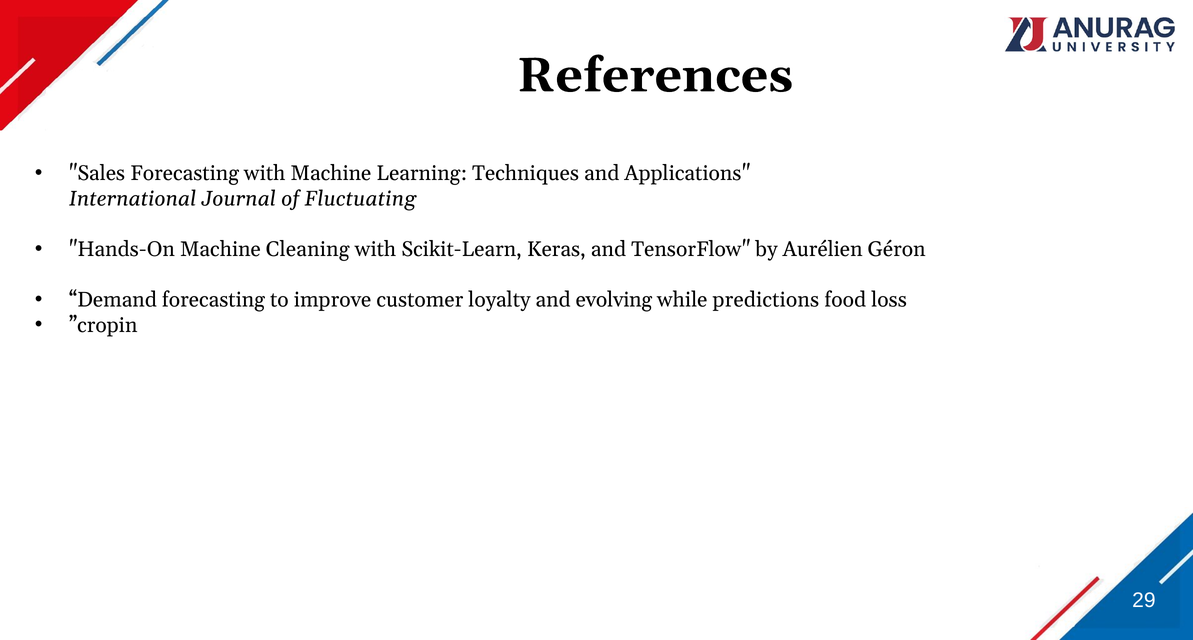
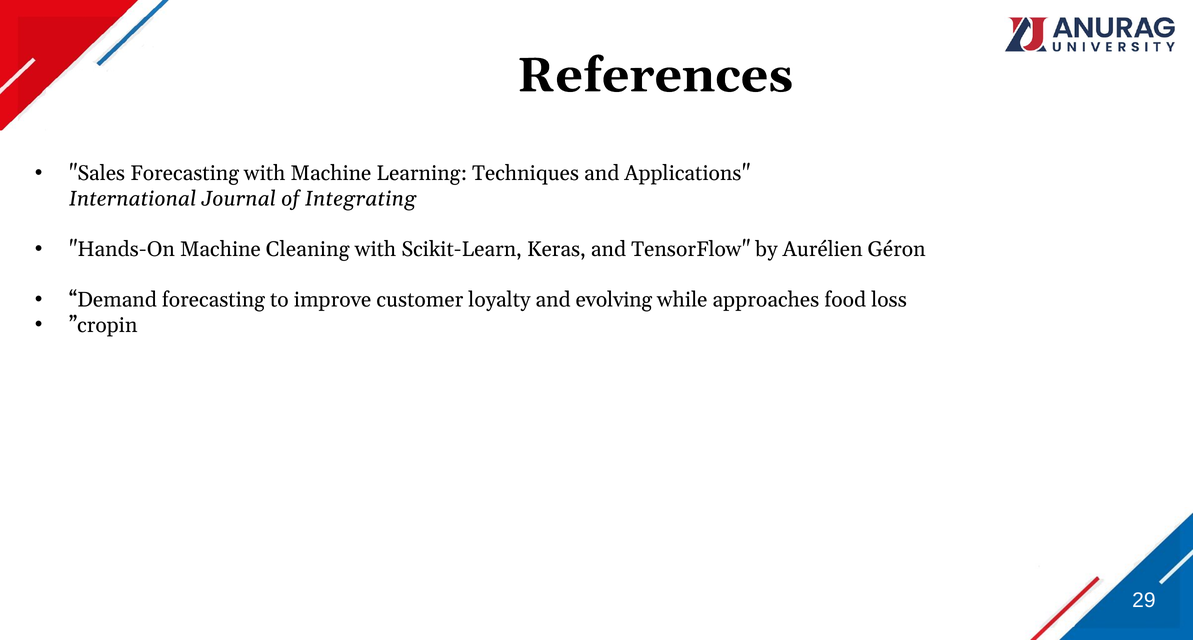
Fluctuating: Fluctuating -> Integrating
predictions: predictions -> approaches
